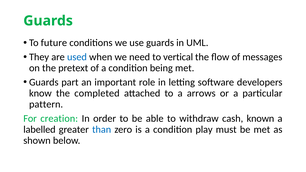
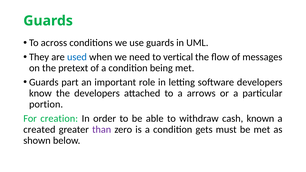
future: future -> across
the completed: completed -> developers
pattern: pattern -> portion
labelled: labelled -> created
than colour: blue -> purple
play: play -> gets
